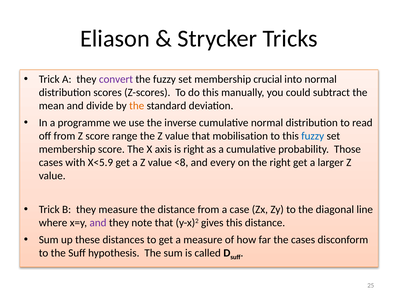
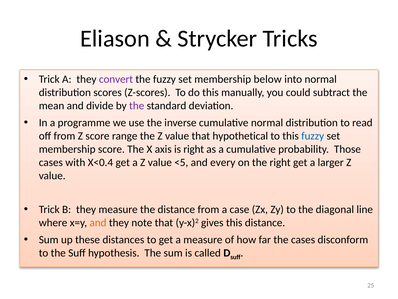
crucial: crucial -> below
the at (137, 106) colour: orange -> purple
mobilisation: mobilisation -> hypothetical
X<5.9: X<5.9 -> X<0.4
<8: <8 -> <5
and at (98, 222) colour: purple -> orange
